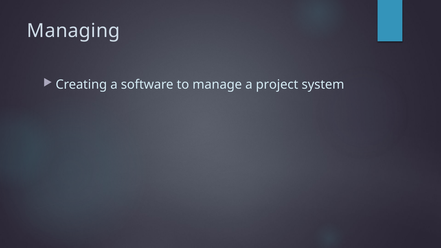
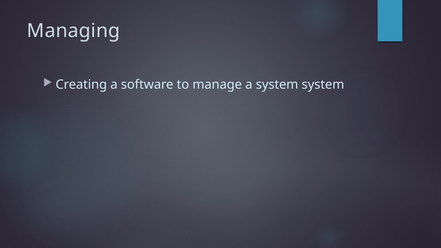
a project: project -> system
